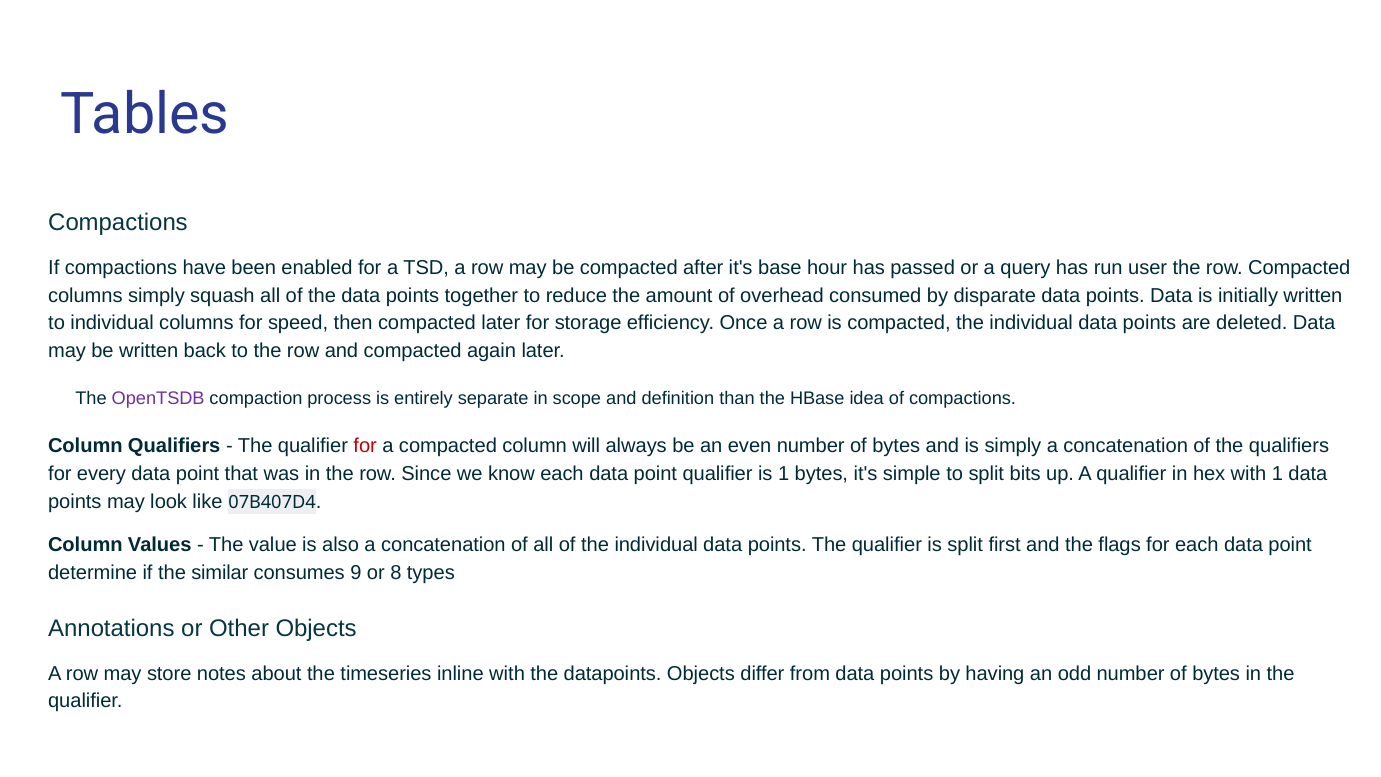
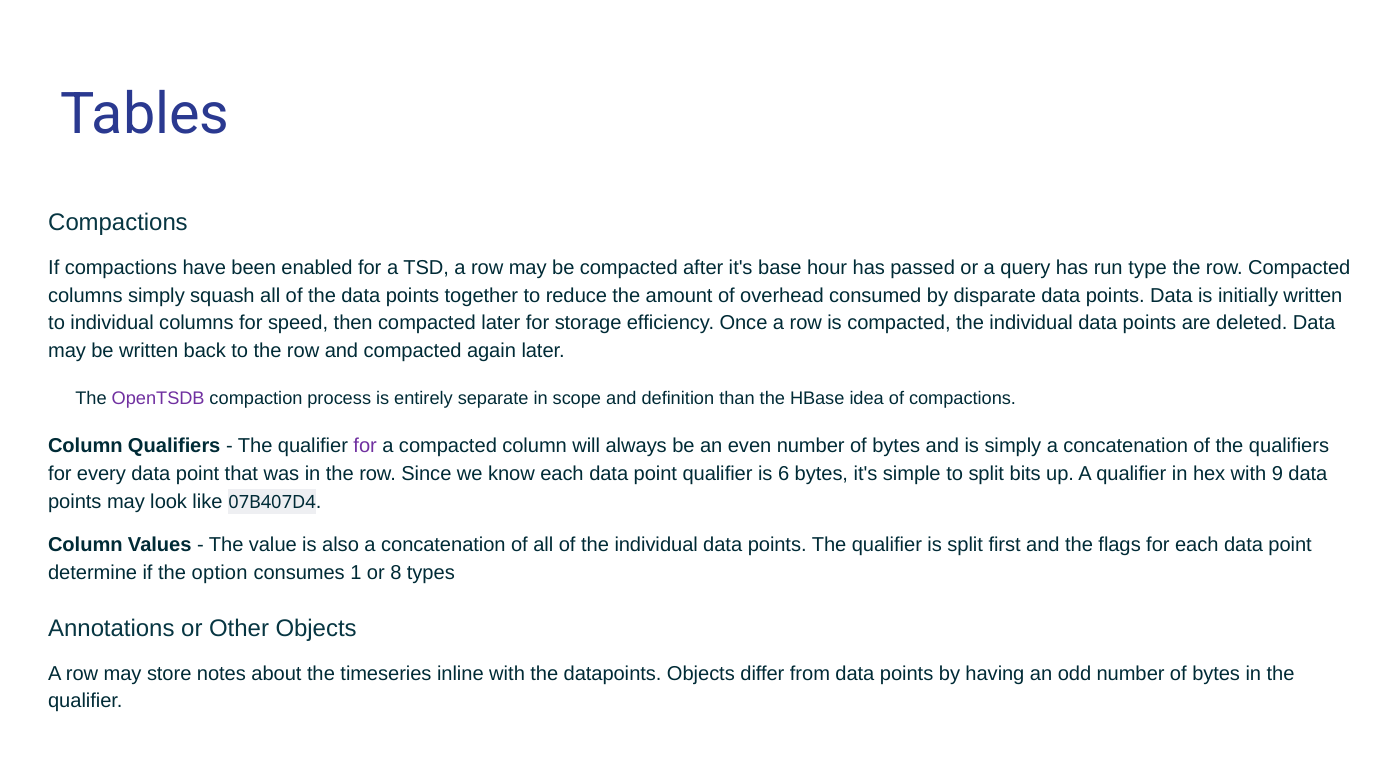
user: user -> type
for at (365, 446) colour: red -> purple
is 1: 1 -> 6
with 1: 1 -> 9
similar: similar -> option
9: 9 -> 1
